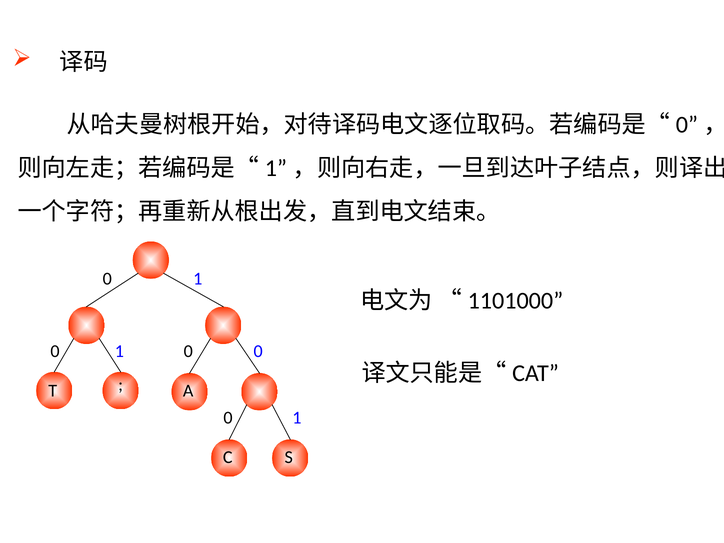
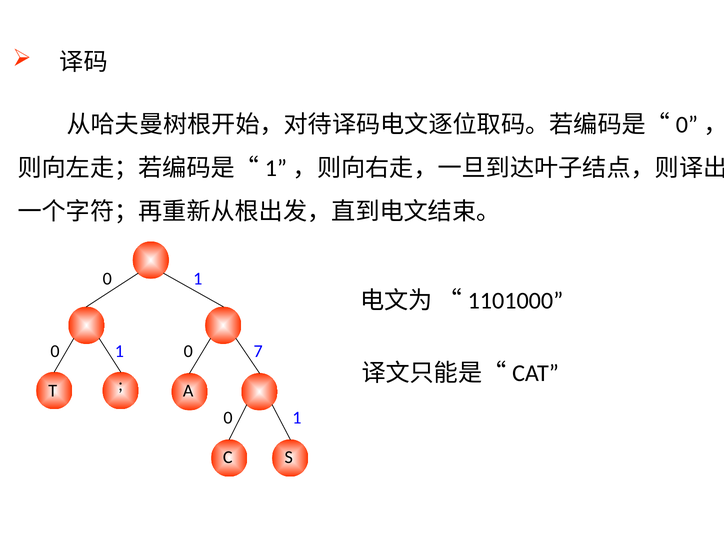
1 0 0: 0 -> 7
